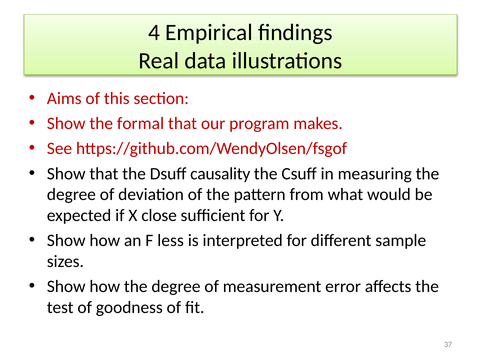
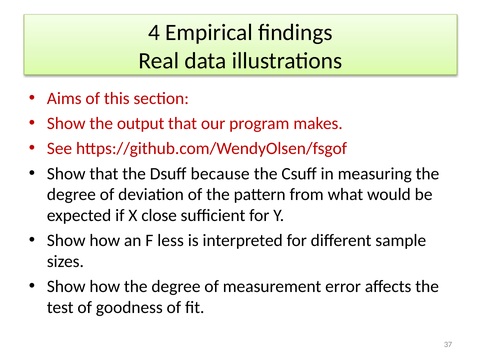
formal: formal -> output
causality: causality -> because
